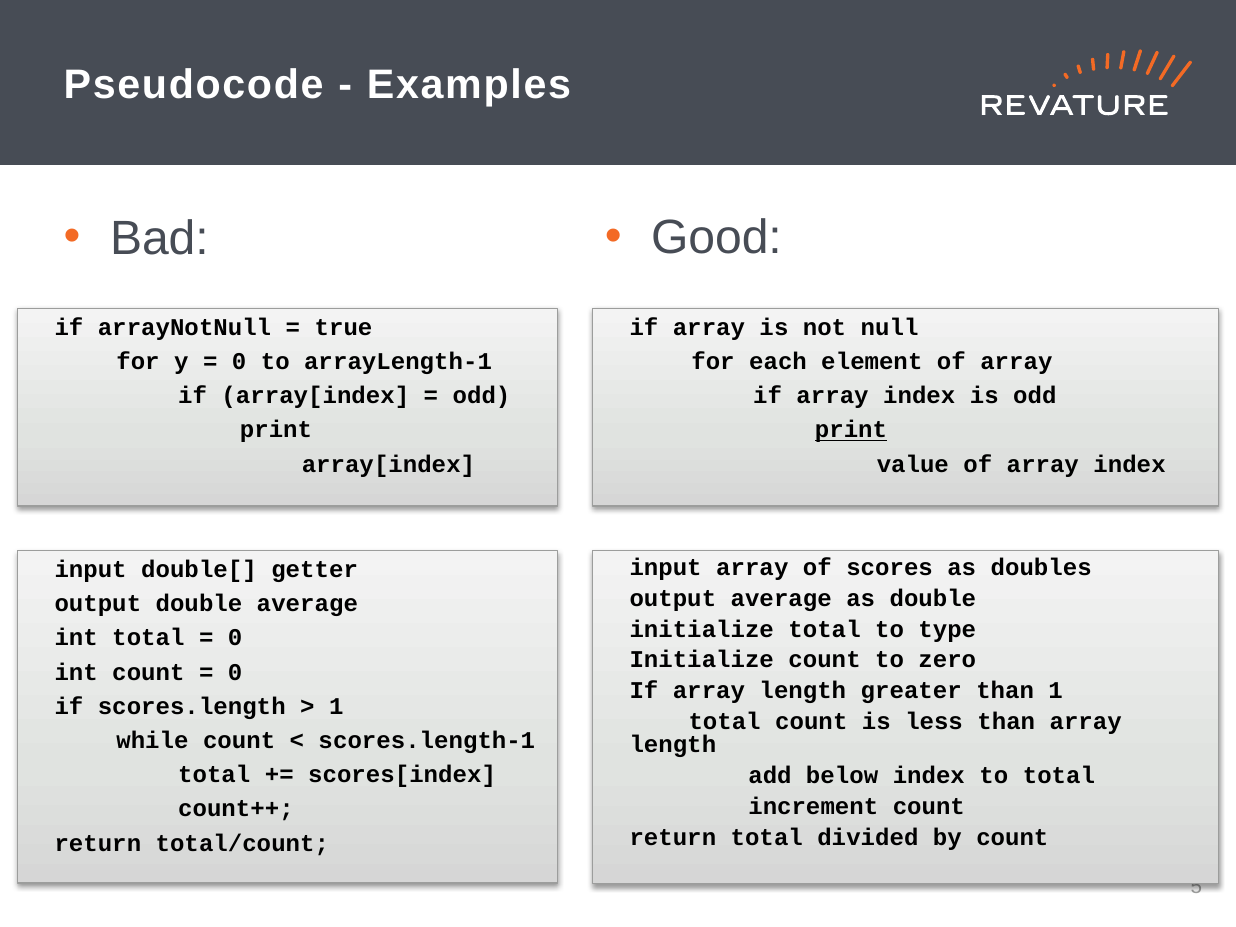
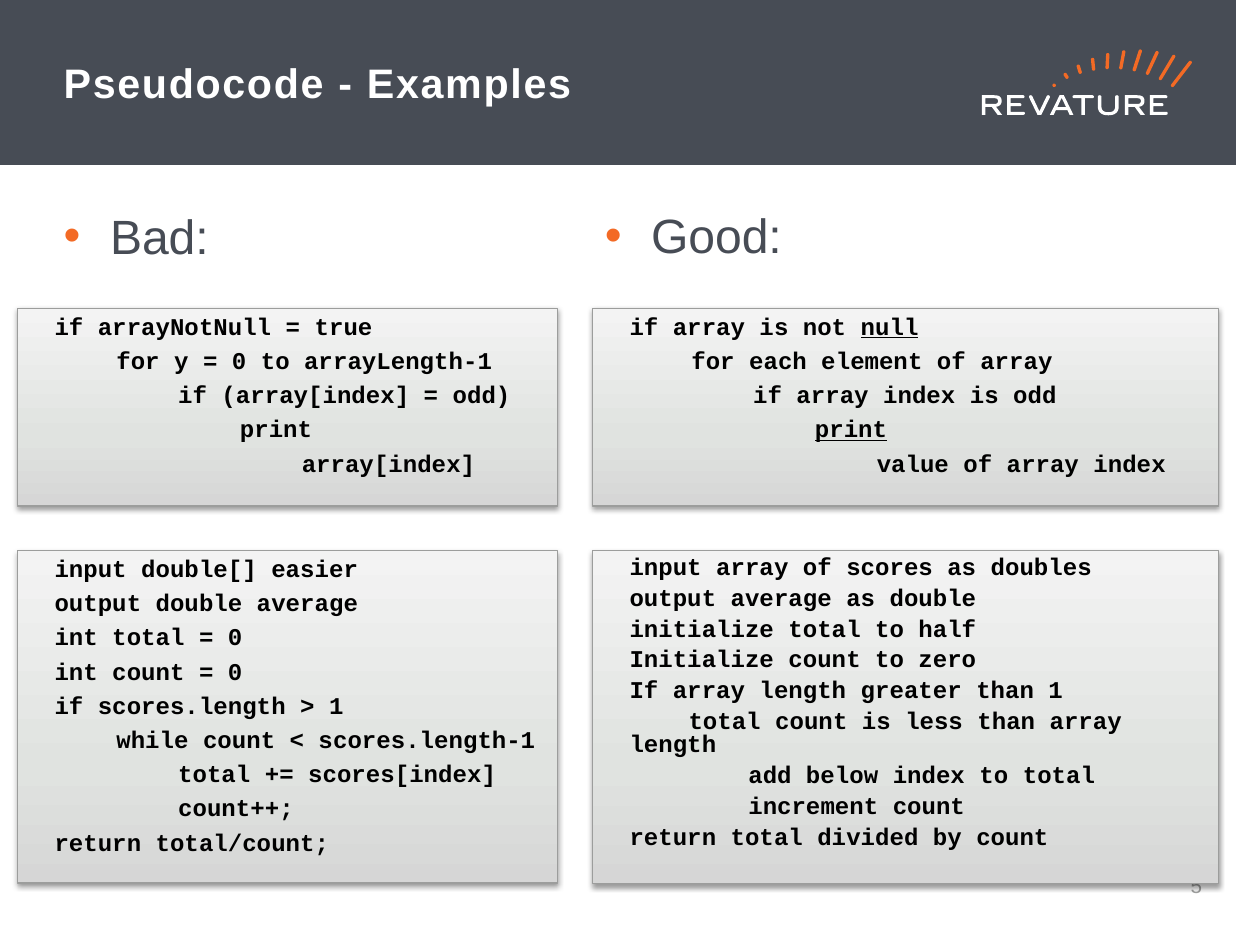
null underline: none -> present
getter: getter -> easier
type: type -> half
